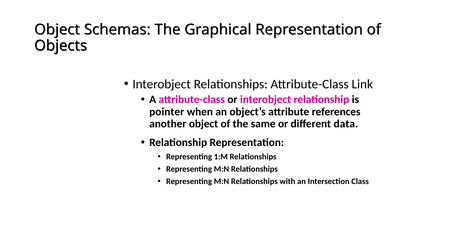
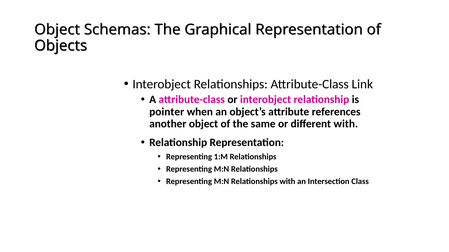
different data: data -> with
